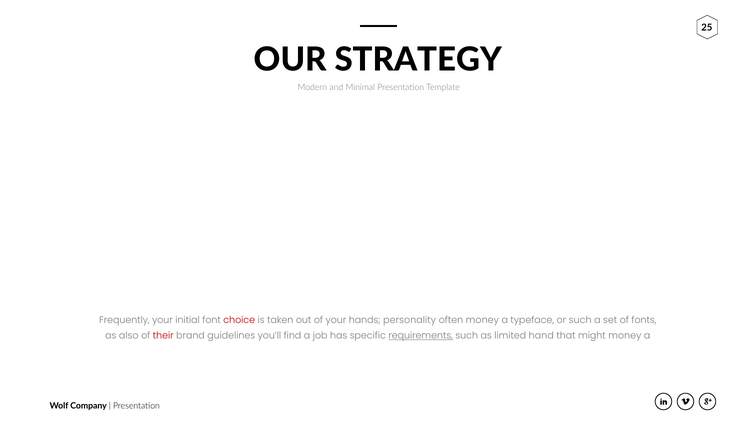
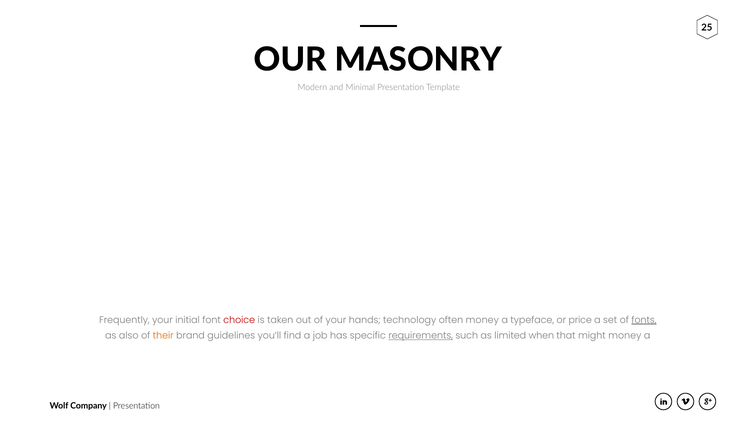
STRATEGY: STRATEGY -> MASONRY
personality: personality -> technology
or such: such -> price
fonts underline: none -> present
their colour: red -> orange
hand: hand -> when
